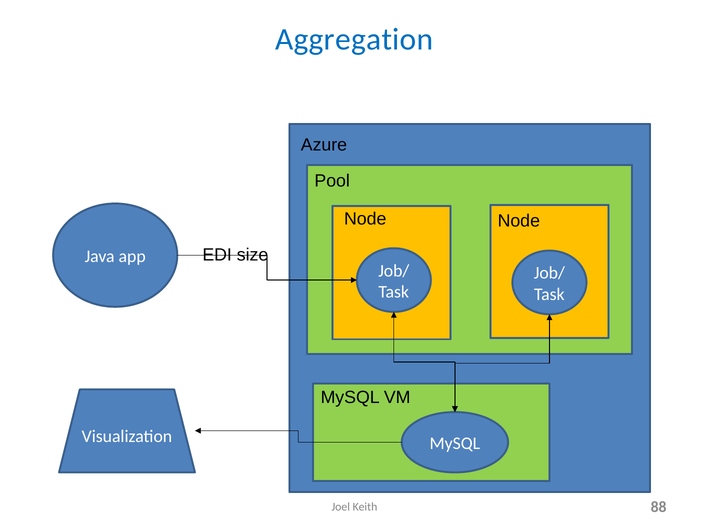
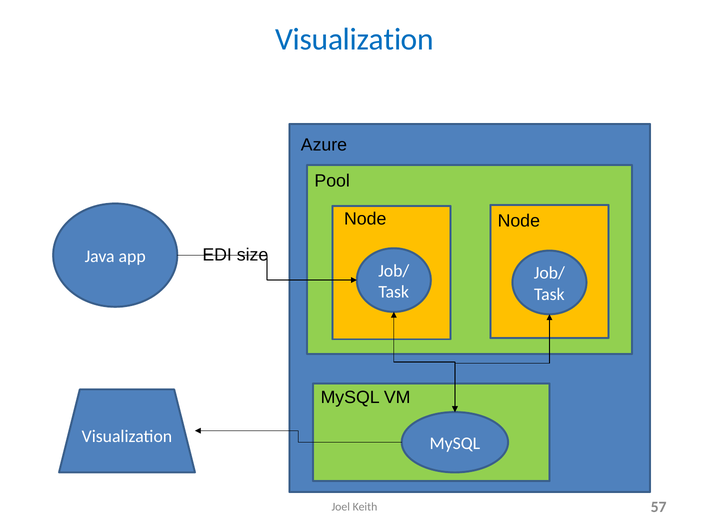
Aggregation at (354, 39): Aggregation -> Visualization
88: 88 -> 57
